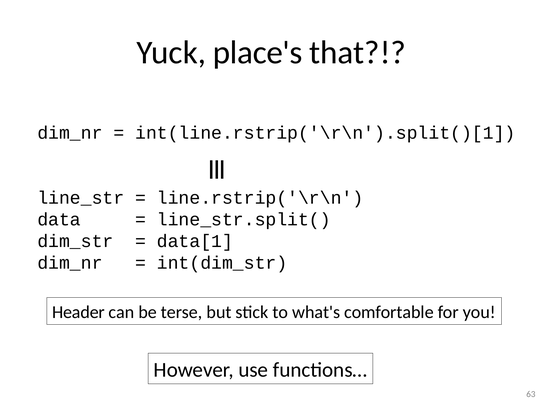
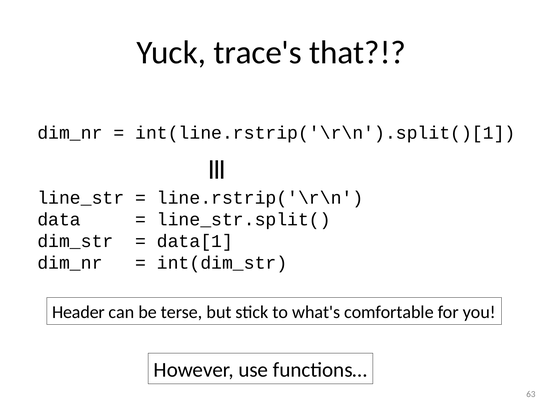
place's: place's -> trace's
